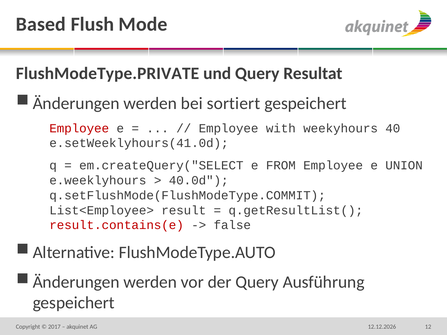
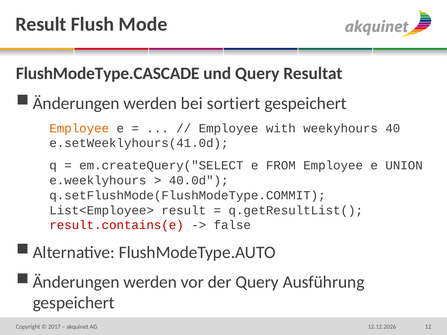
Based at (41, 24): Based -> Result
FlushModeType.PRIVATE: FlushModeType.PRIVATE -> FlushModeType.CASCADE
Employee at (79, 128) colour: red -> orange
